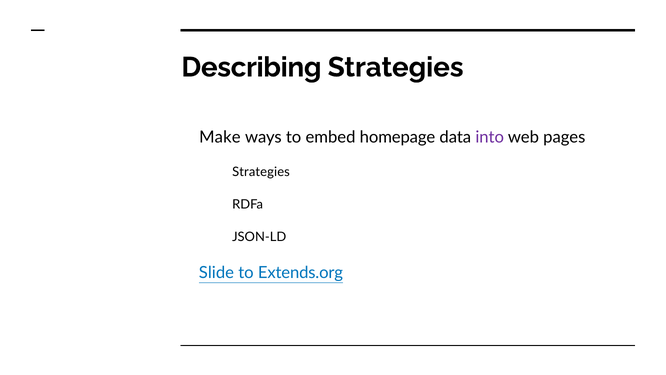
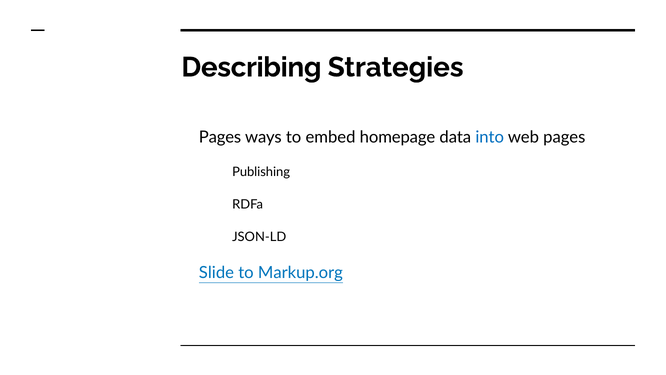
Make at (220, 137): Make -> Pages
into colour: purple -> blue
Strategies at (261, 172): Strategies -> Publishing
Extends.org: Extends.org -> Markup.org
